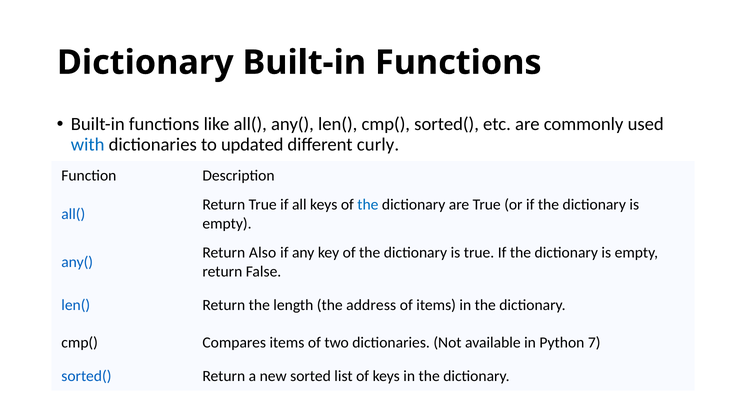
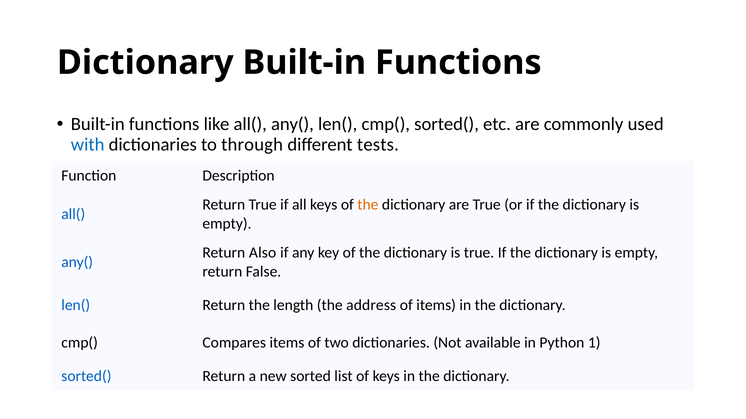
updated: updated -> through
curly: curly -> tests
the at (368, 205) colour: blue -> orange
7: 7 -> 1
